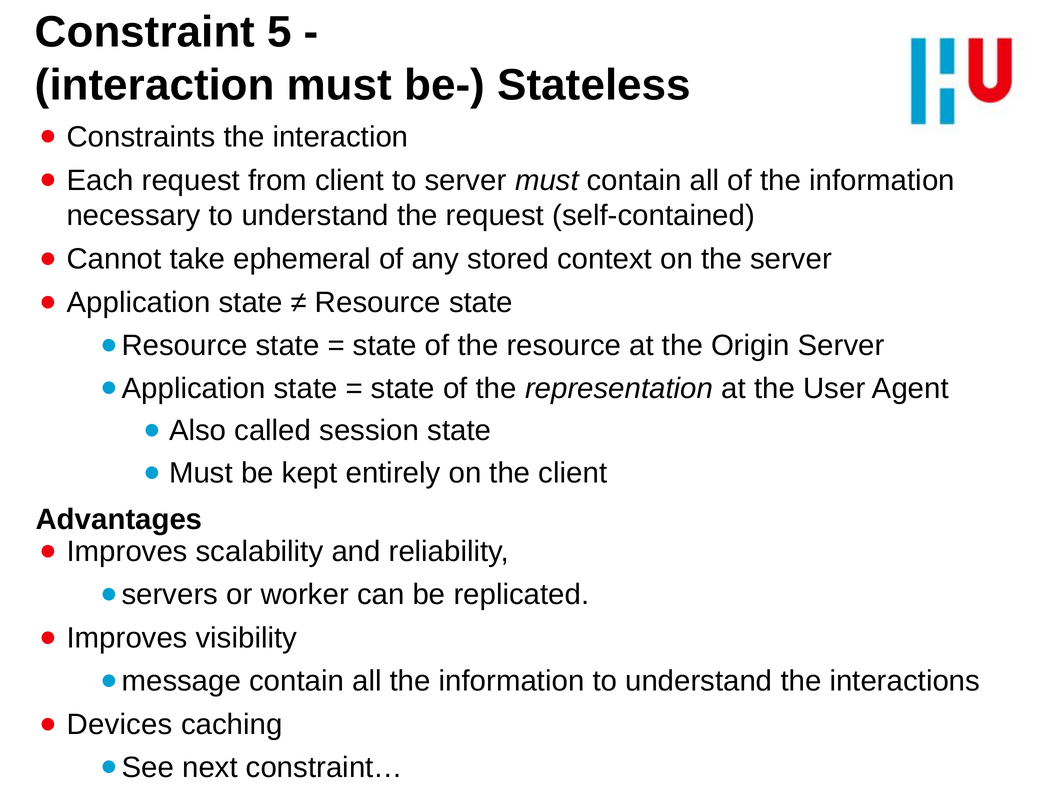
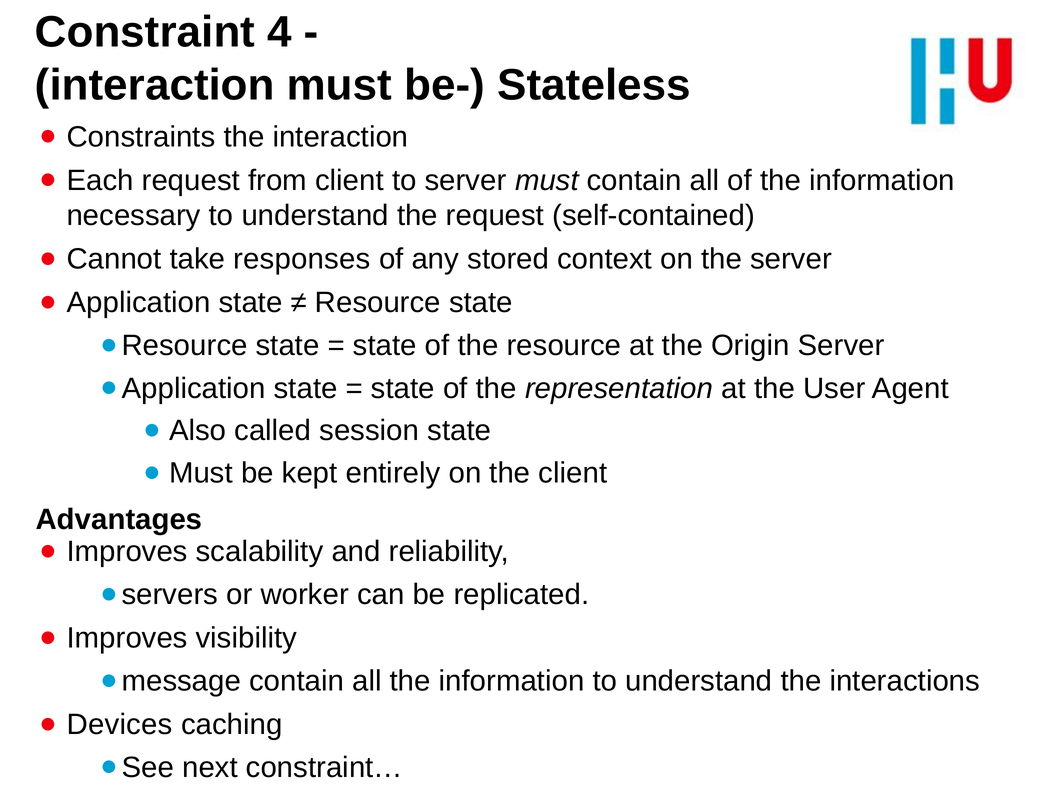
5: 5 -> 4
ephemeral: ephemeral -> responses
